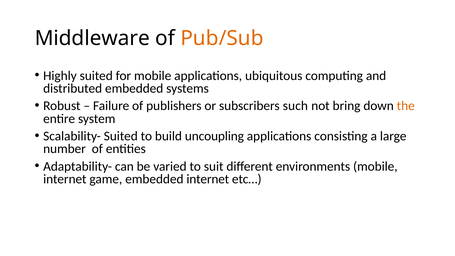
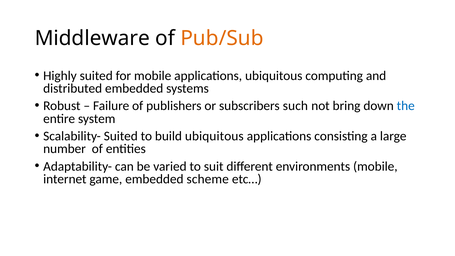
the colour: orange -> blue
build uncoupling: uncoupling -> ubiquitous
embedded internet: internet -> scheme
